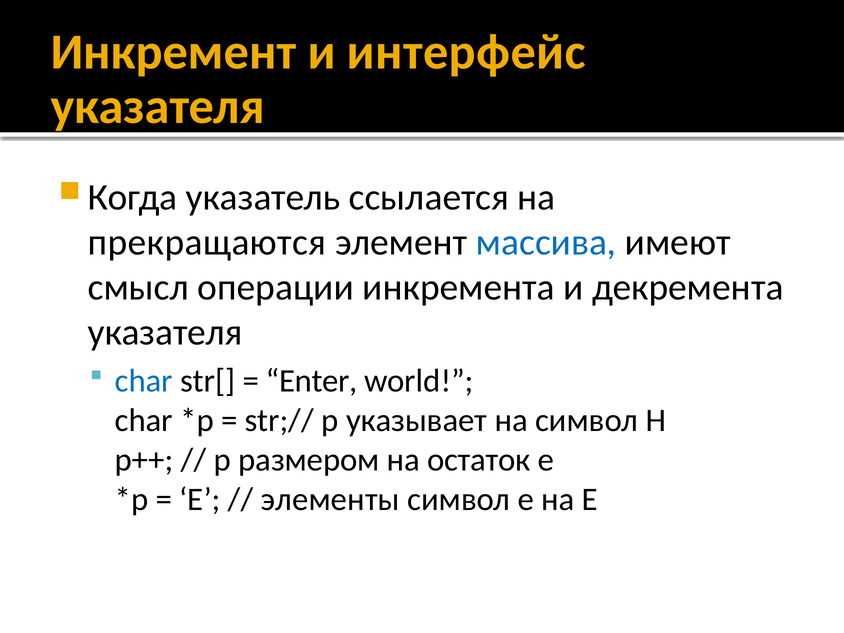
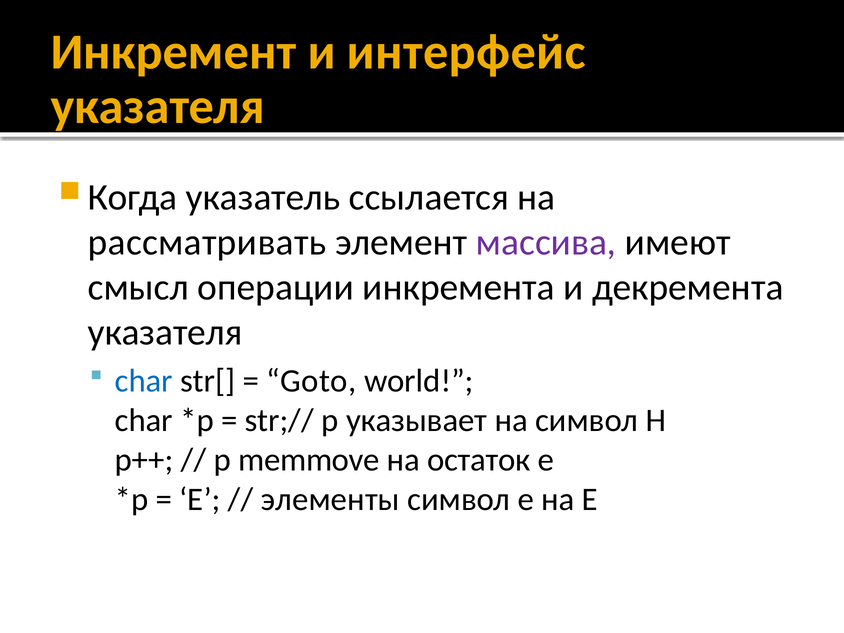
прекращаются: прекращаются -> рассматривать
массива colour: blue -> purple
Enter: Enter -> Goto
размером: размером -> memmove
